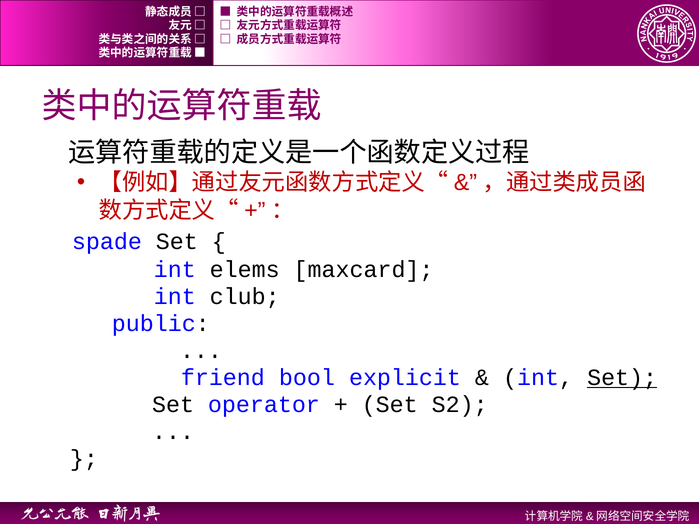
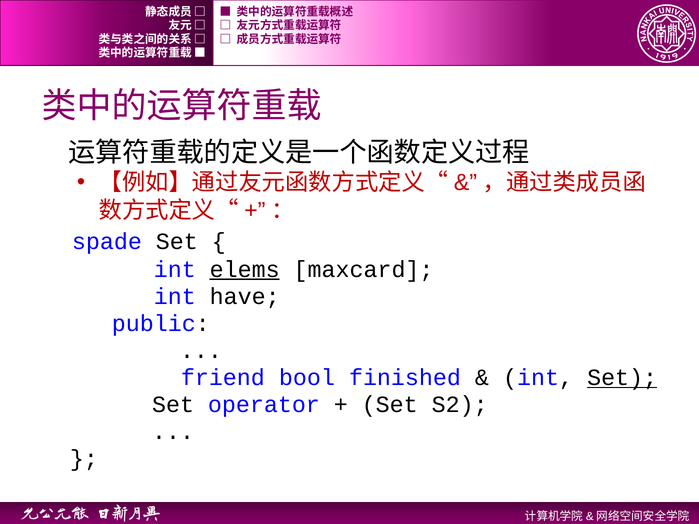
elems underline: none -> present
club: club -> have
explicit: explicit -> finished
